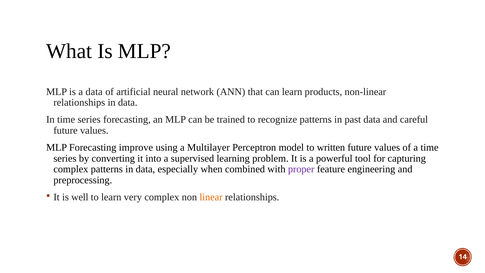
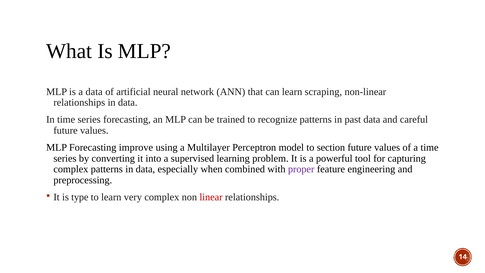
products: products -> scraping
written: written -> section
well: well -> type
linear colour: orange -> red
